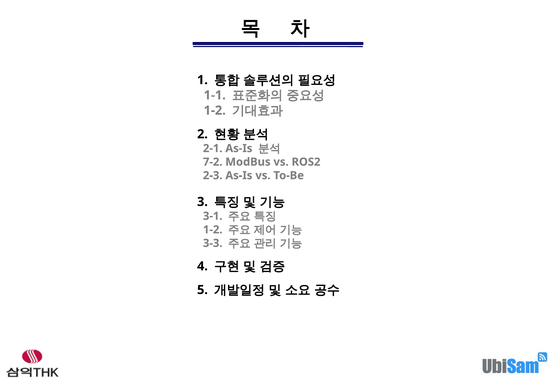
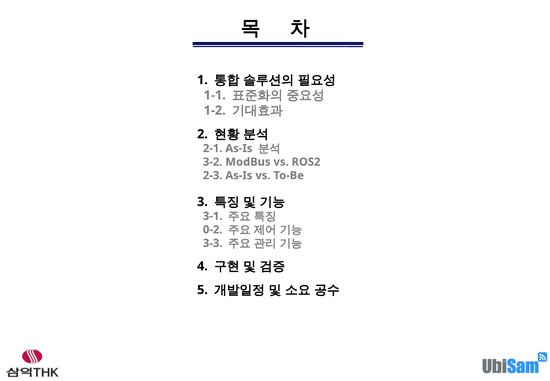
7-2: 7-2 -> 3-2
1-2 at (213, 229): 1-2 -> 0-2
